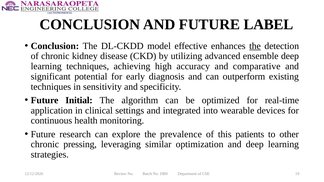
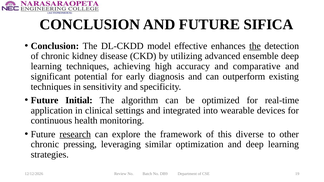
LABEL: LABEL -> SIFICA
research underline: none -> present
prevalence: prevalence -> framework
patients: patients -> diverse
